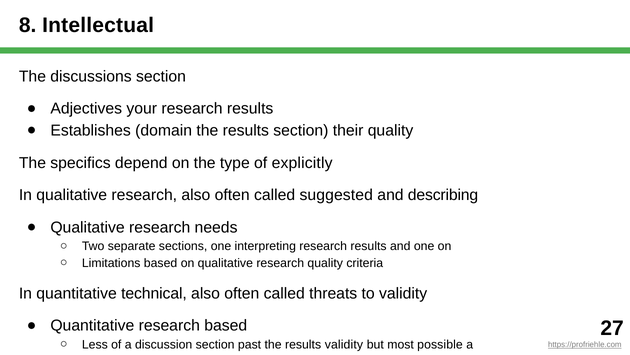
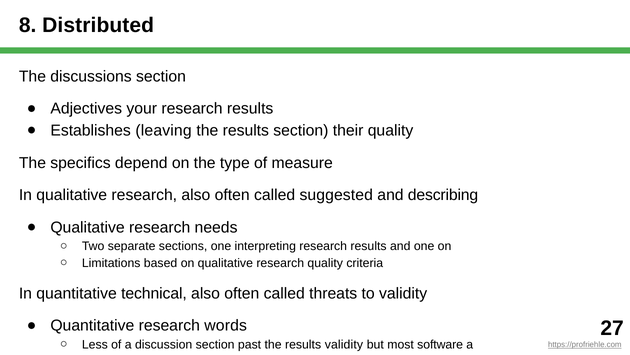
Intellectual: Intellectual -> Distributed
domain: domain -> leaving
explicitly: explicitly -> measure
research based: based -> words
possible: possible -> software
